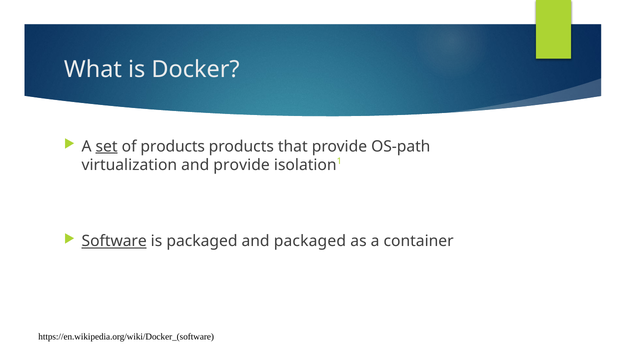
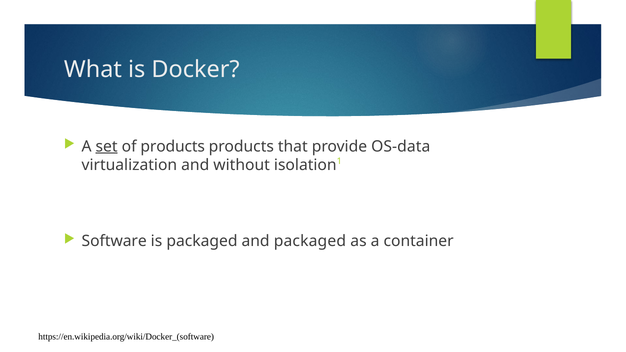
OS-path: OS-path -> OS-data
and provide: provide -> without
Software underline: present -> none
